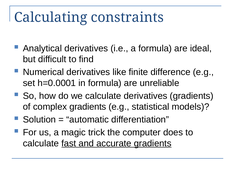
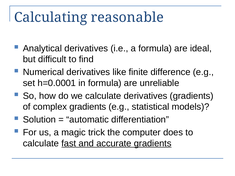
constraints: constraints -> reasonable
